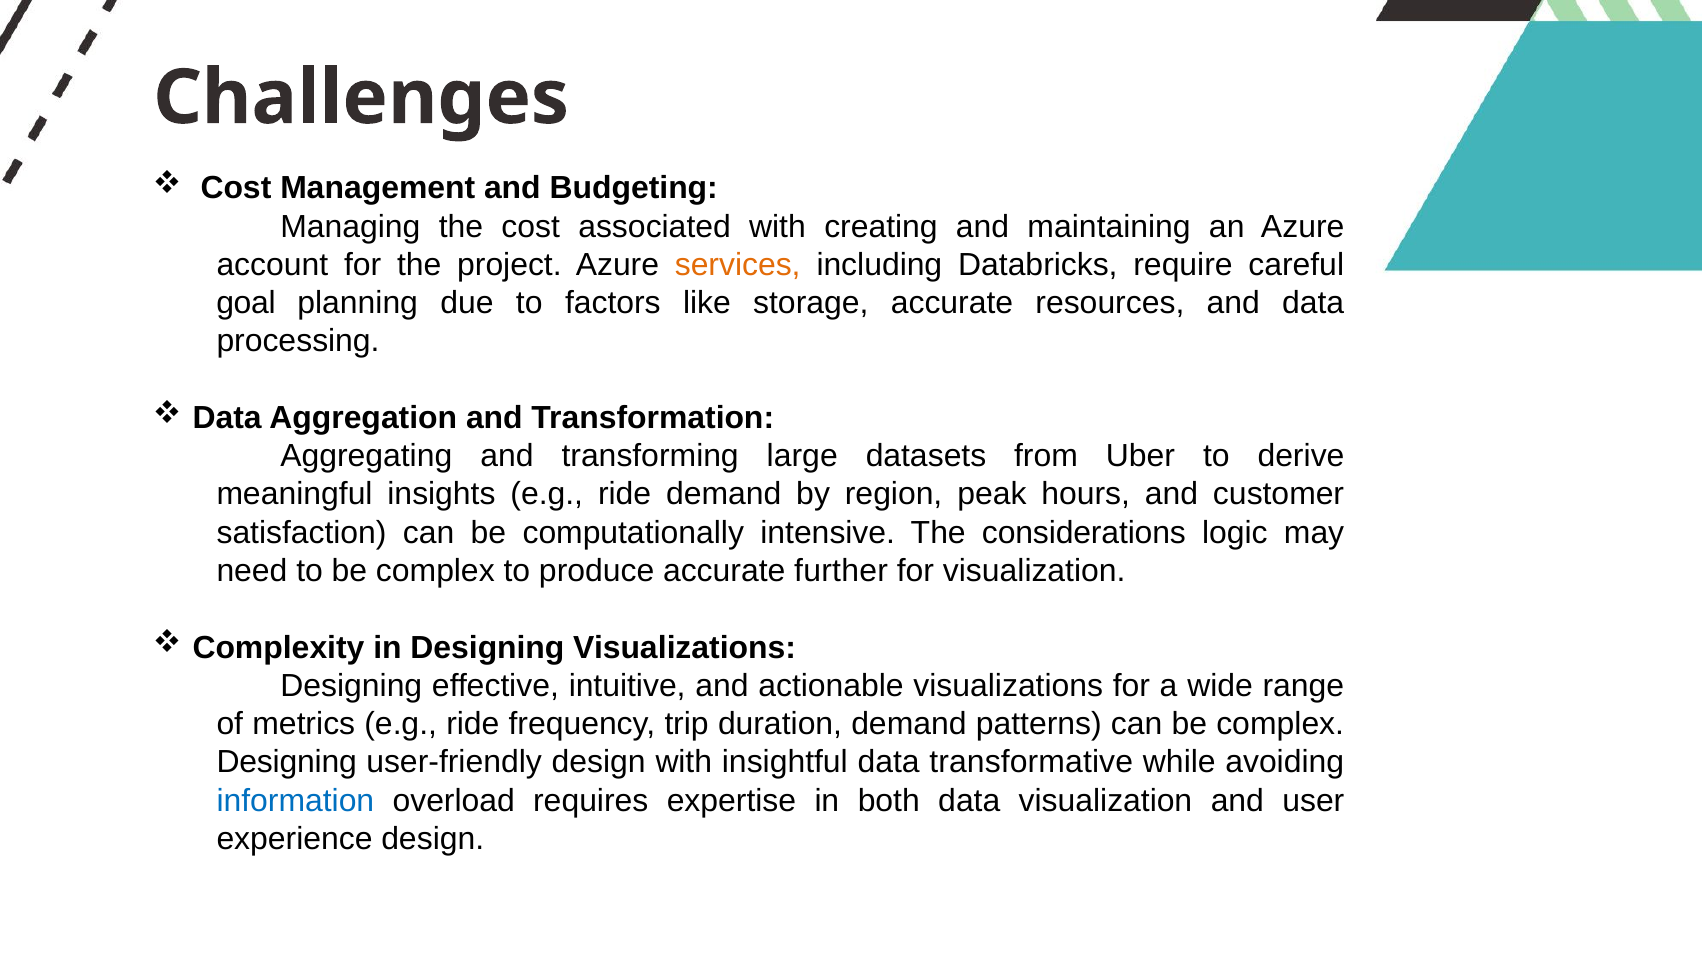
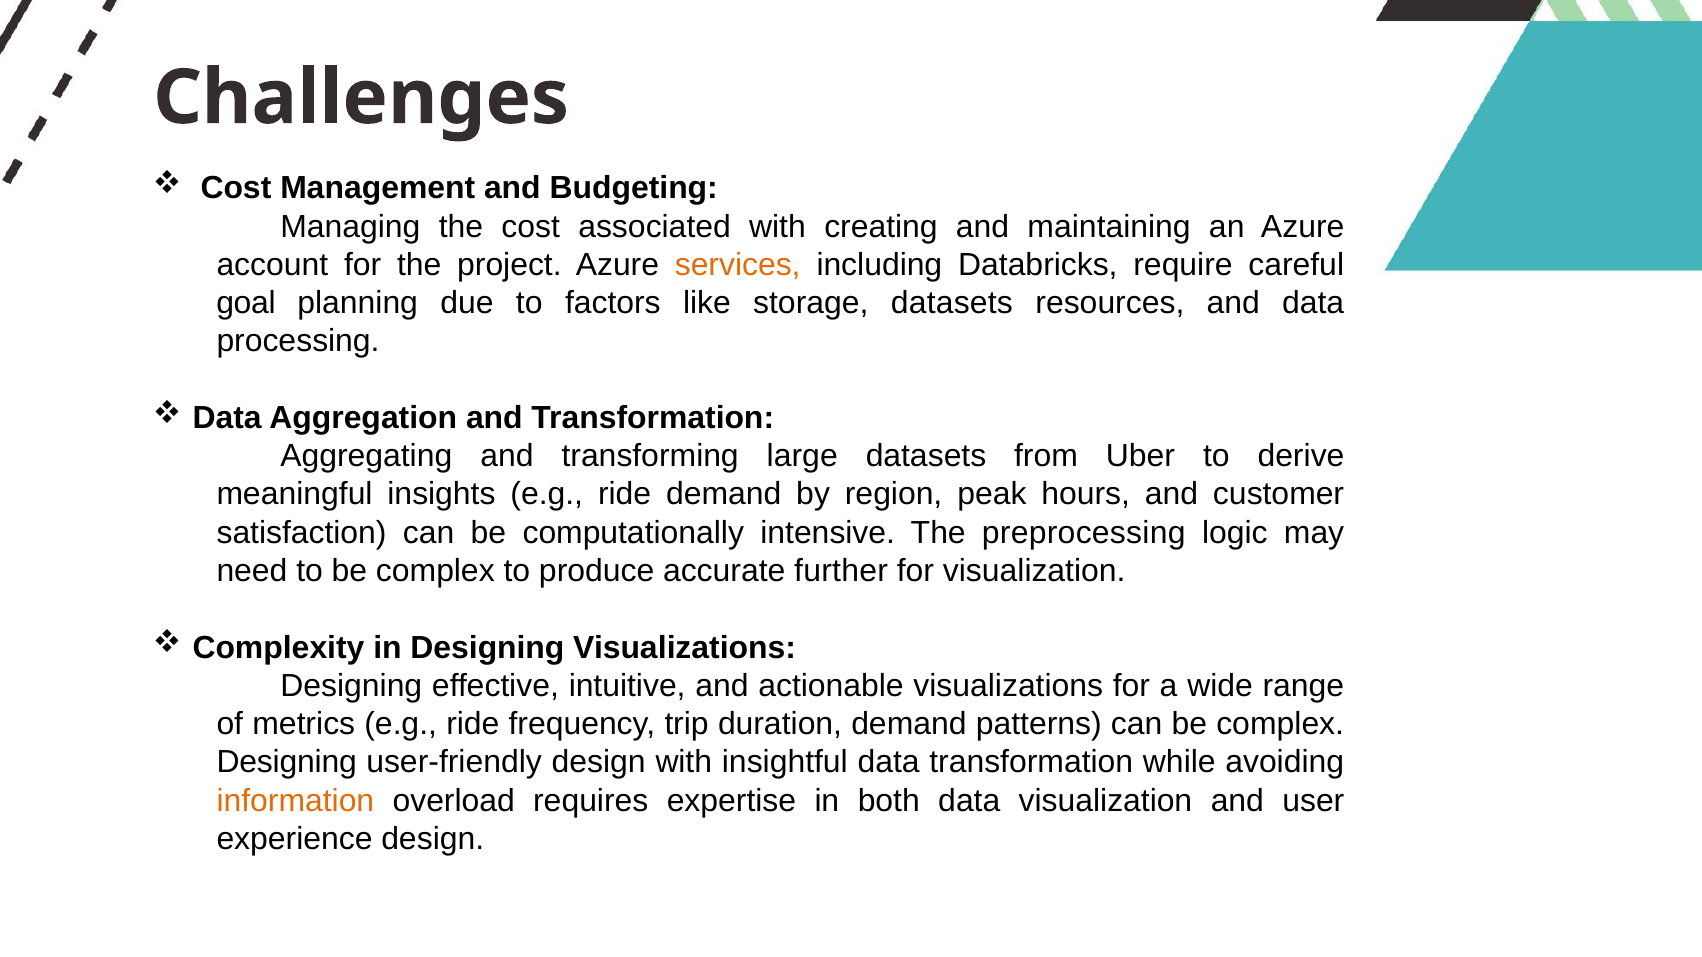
storage accurate: accurate -> datasets
considerations: considerations -> preprocessing
data transformative: transformative -> transformation
information colour: blue -> orange
